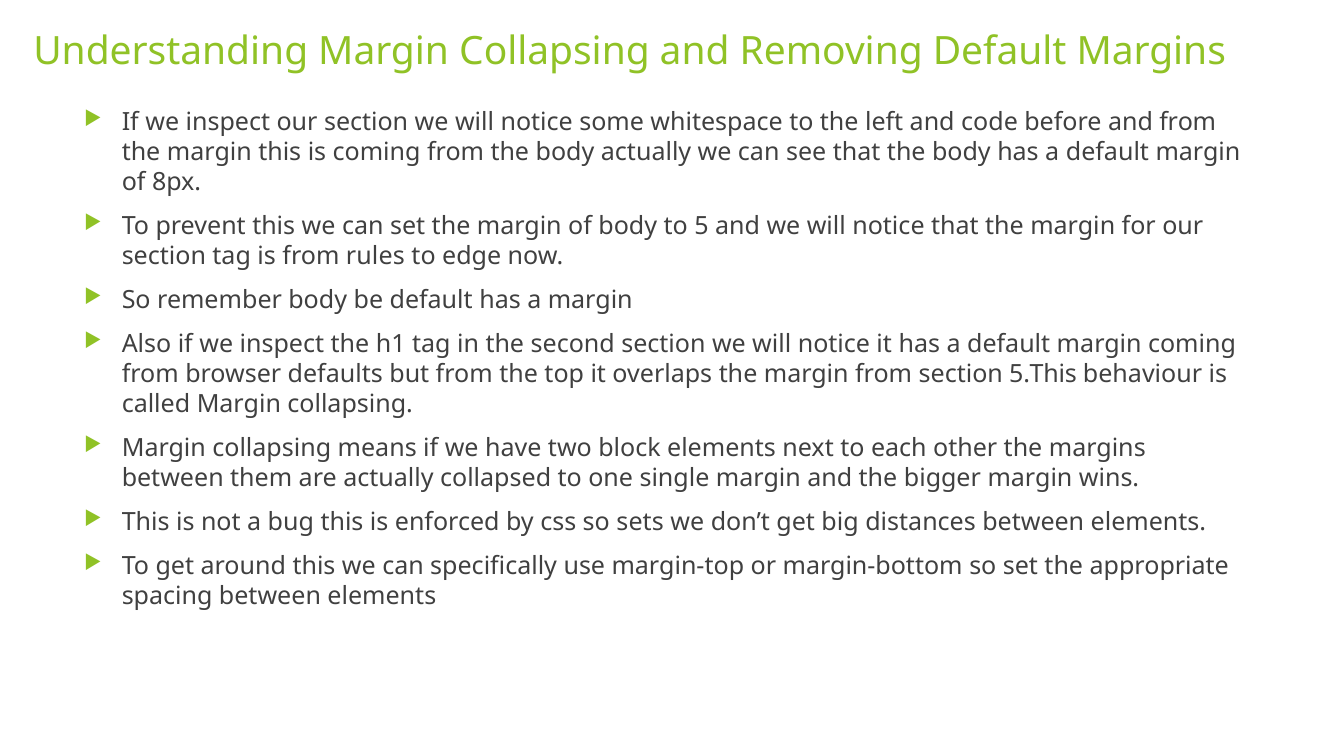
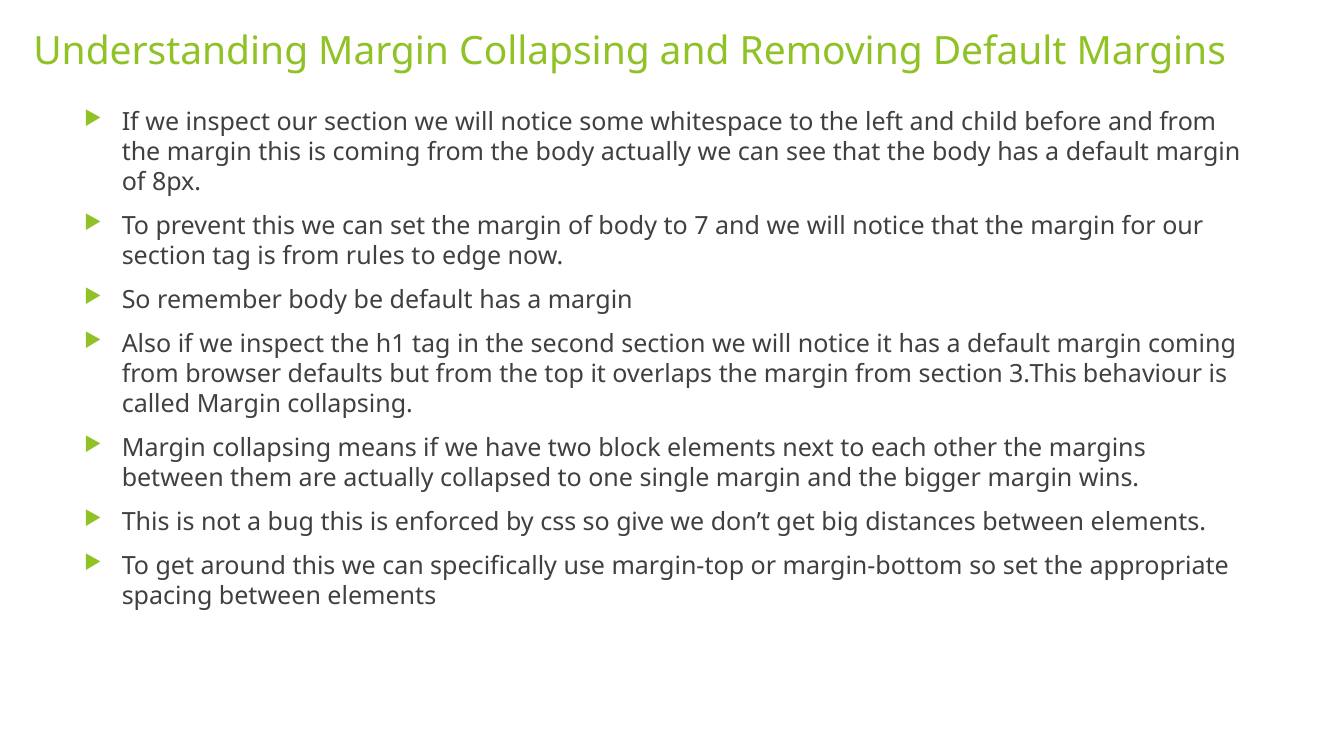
code: code -> child
5: 5 -> 7
5.This: 5.This -> 3.This
sets: sets -> give
